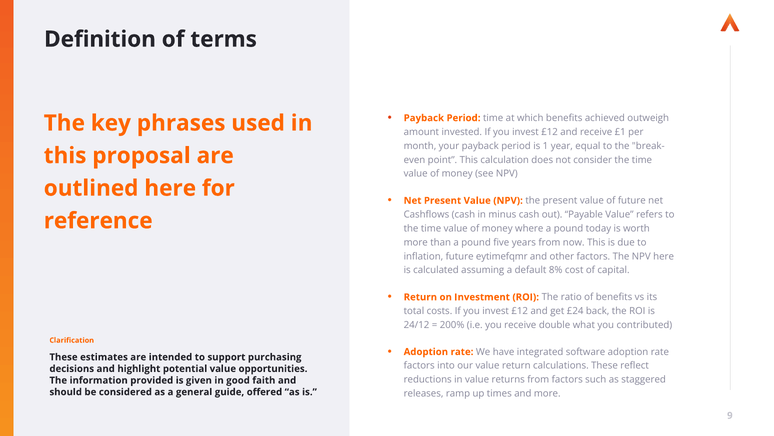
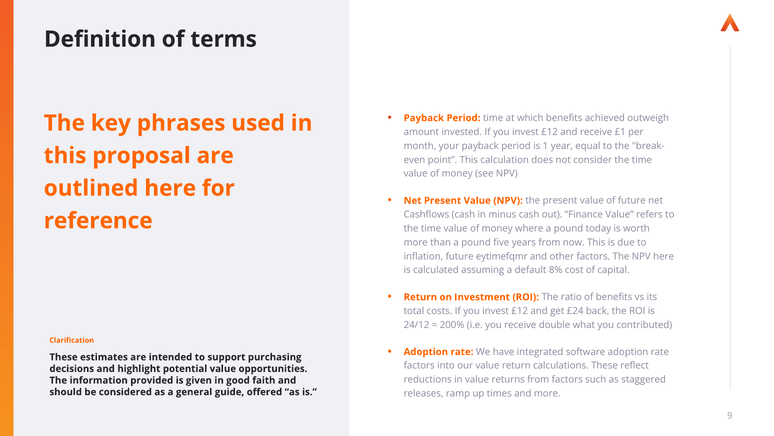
Payable: Payable -> Finance
